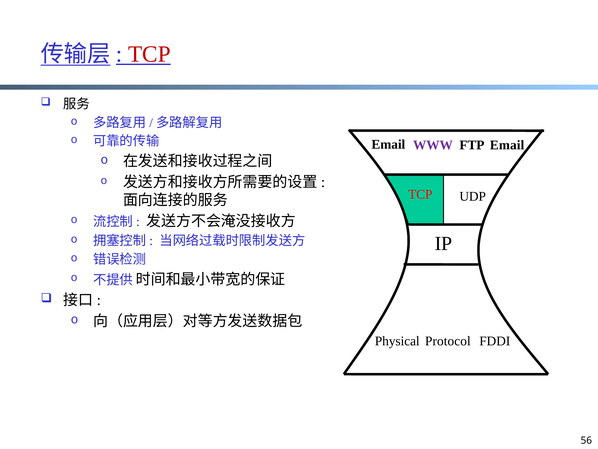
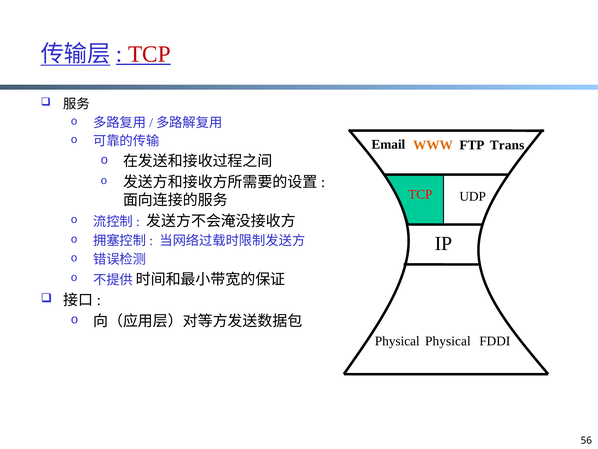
WWW colour: purple -> orange
Email at (507, 145): Email -> Trans
Protocol at (448, 341): Protocol -> Physical
